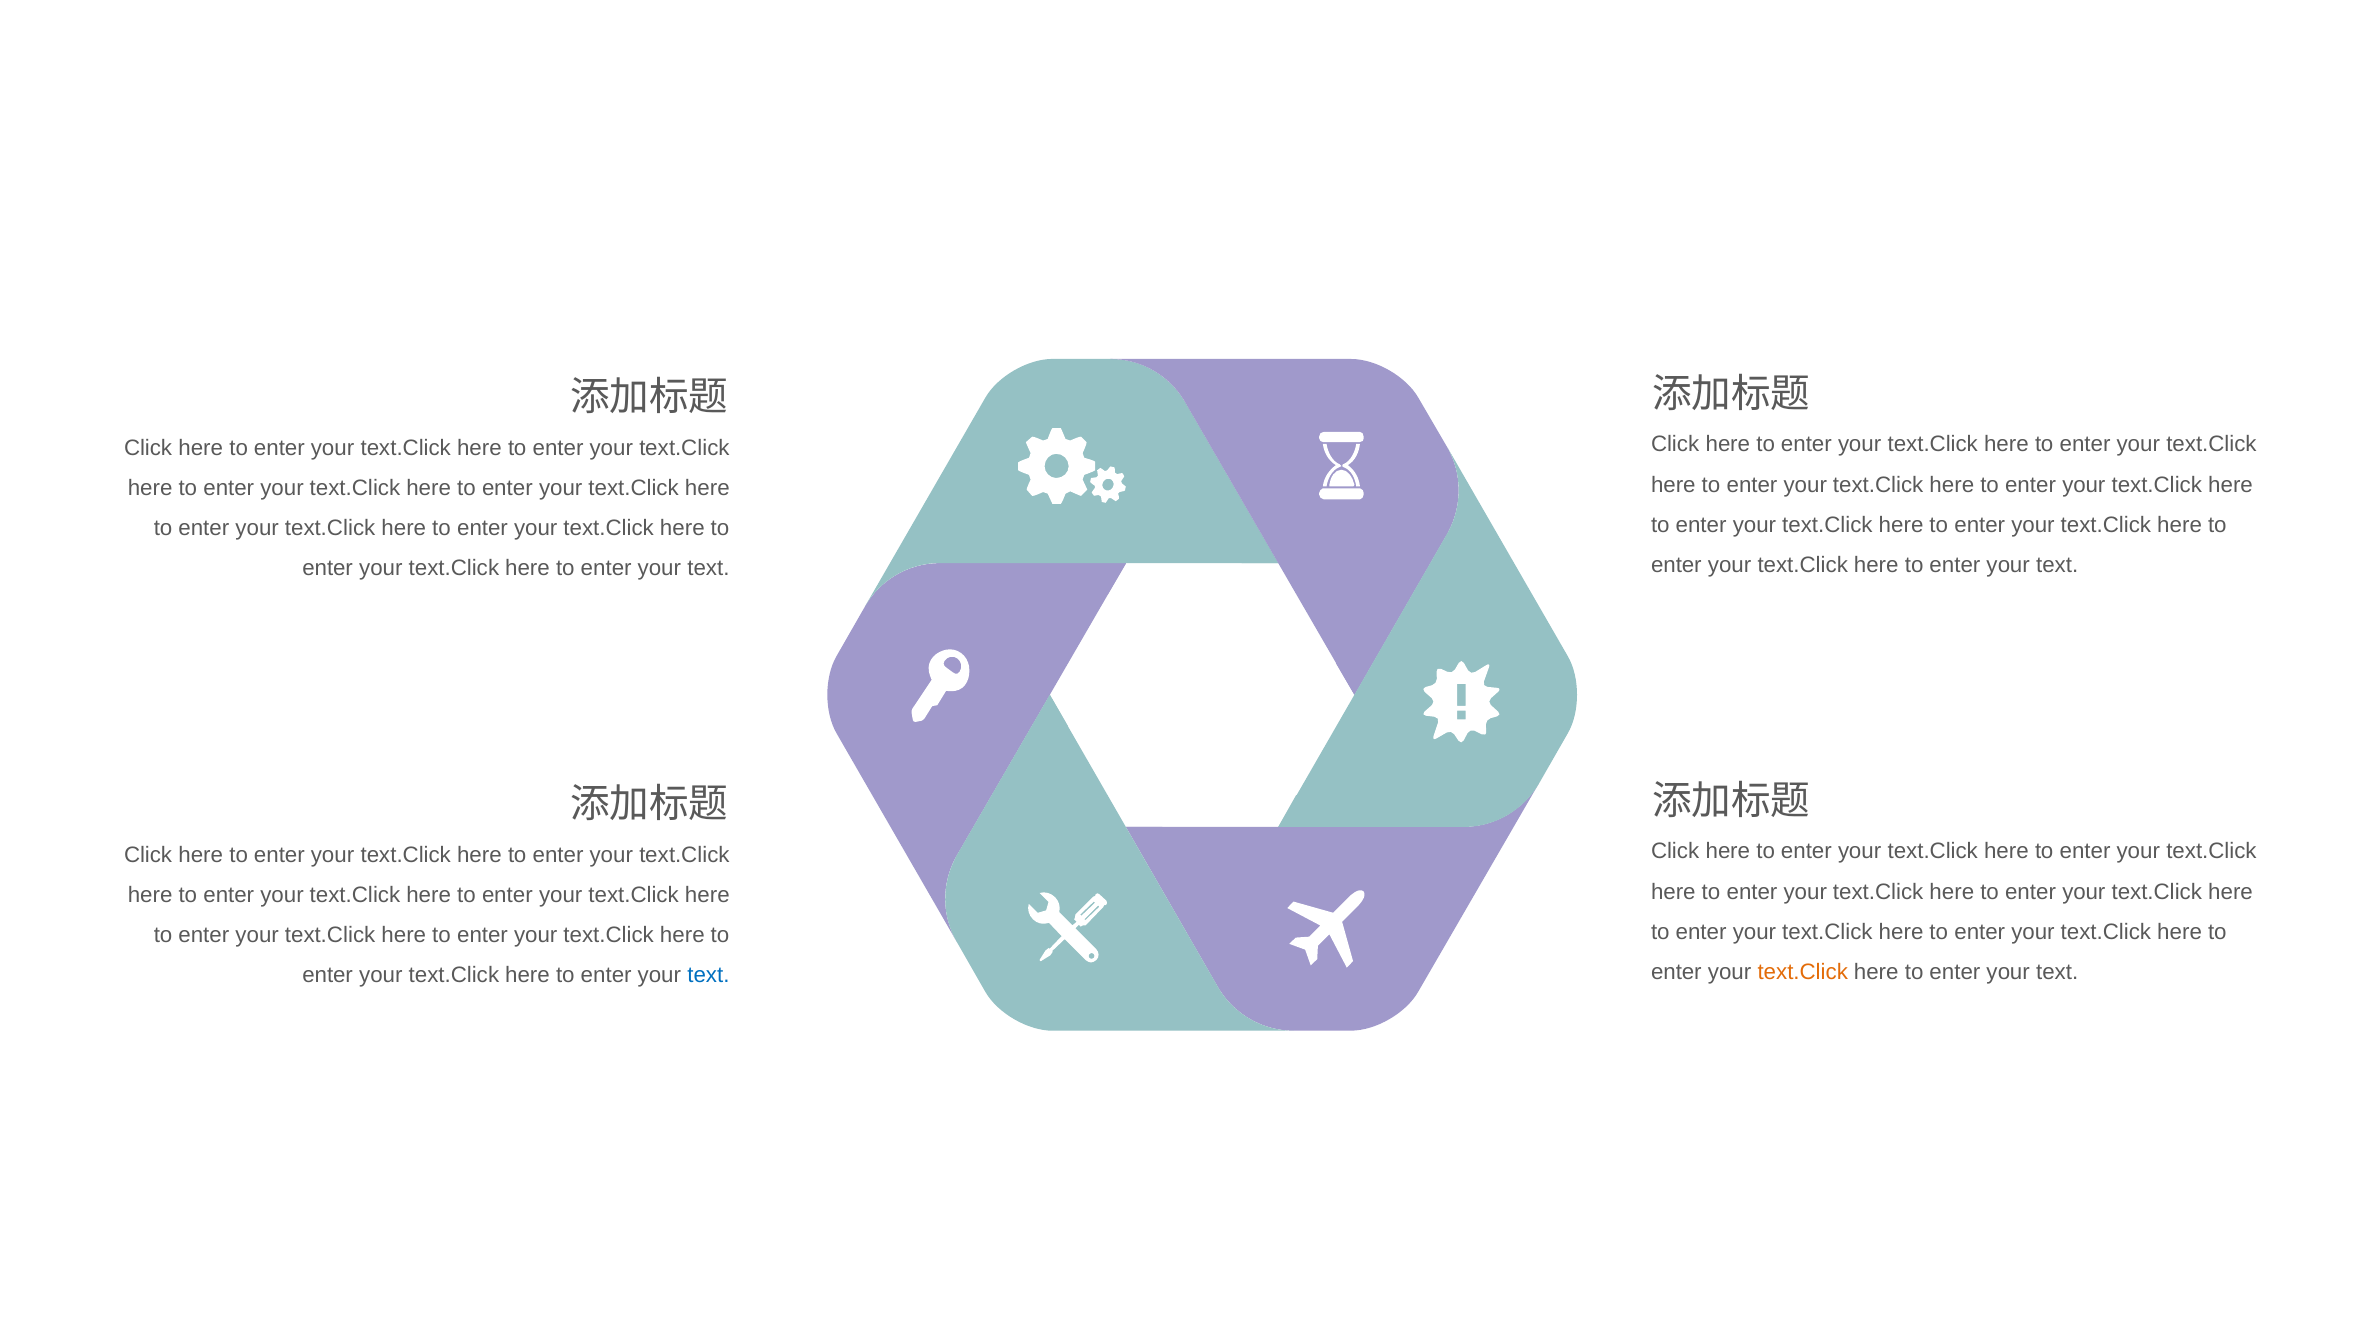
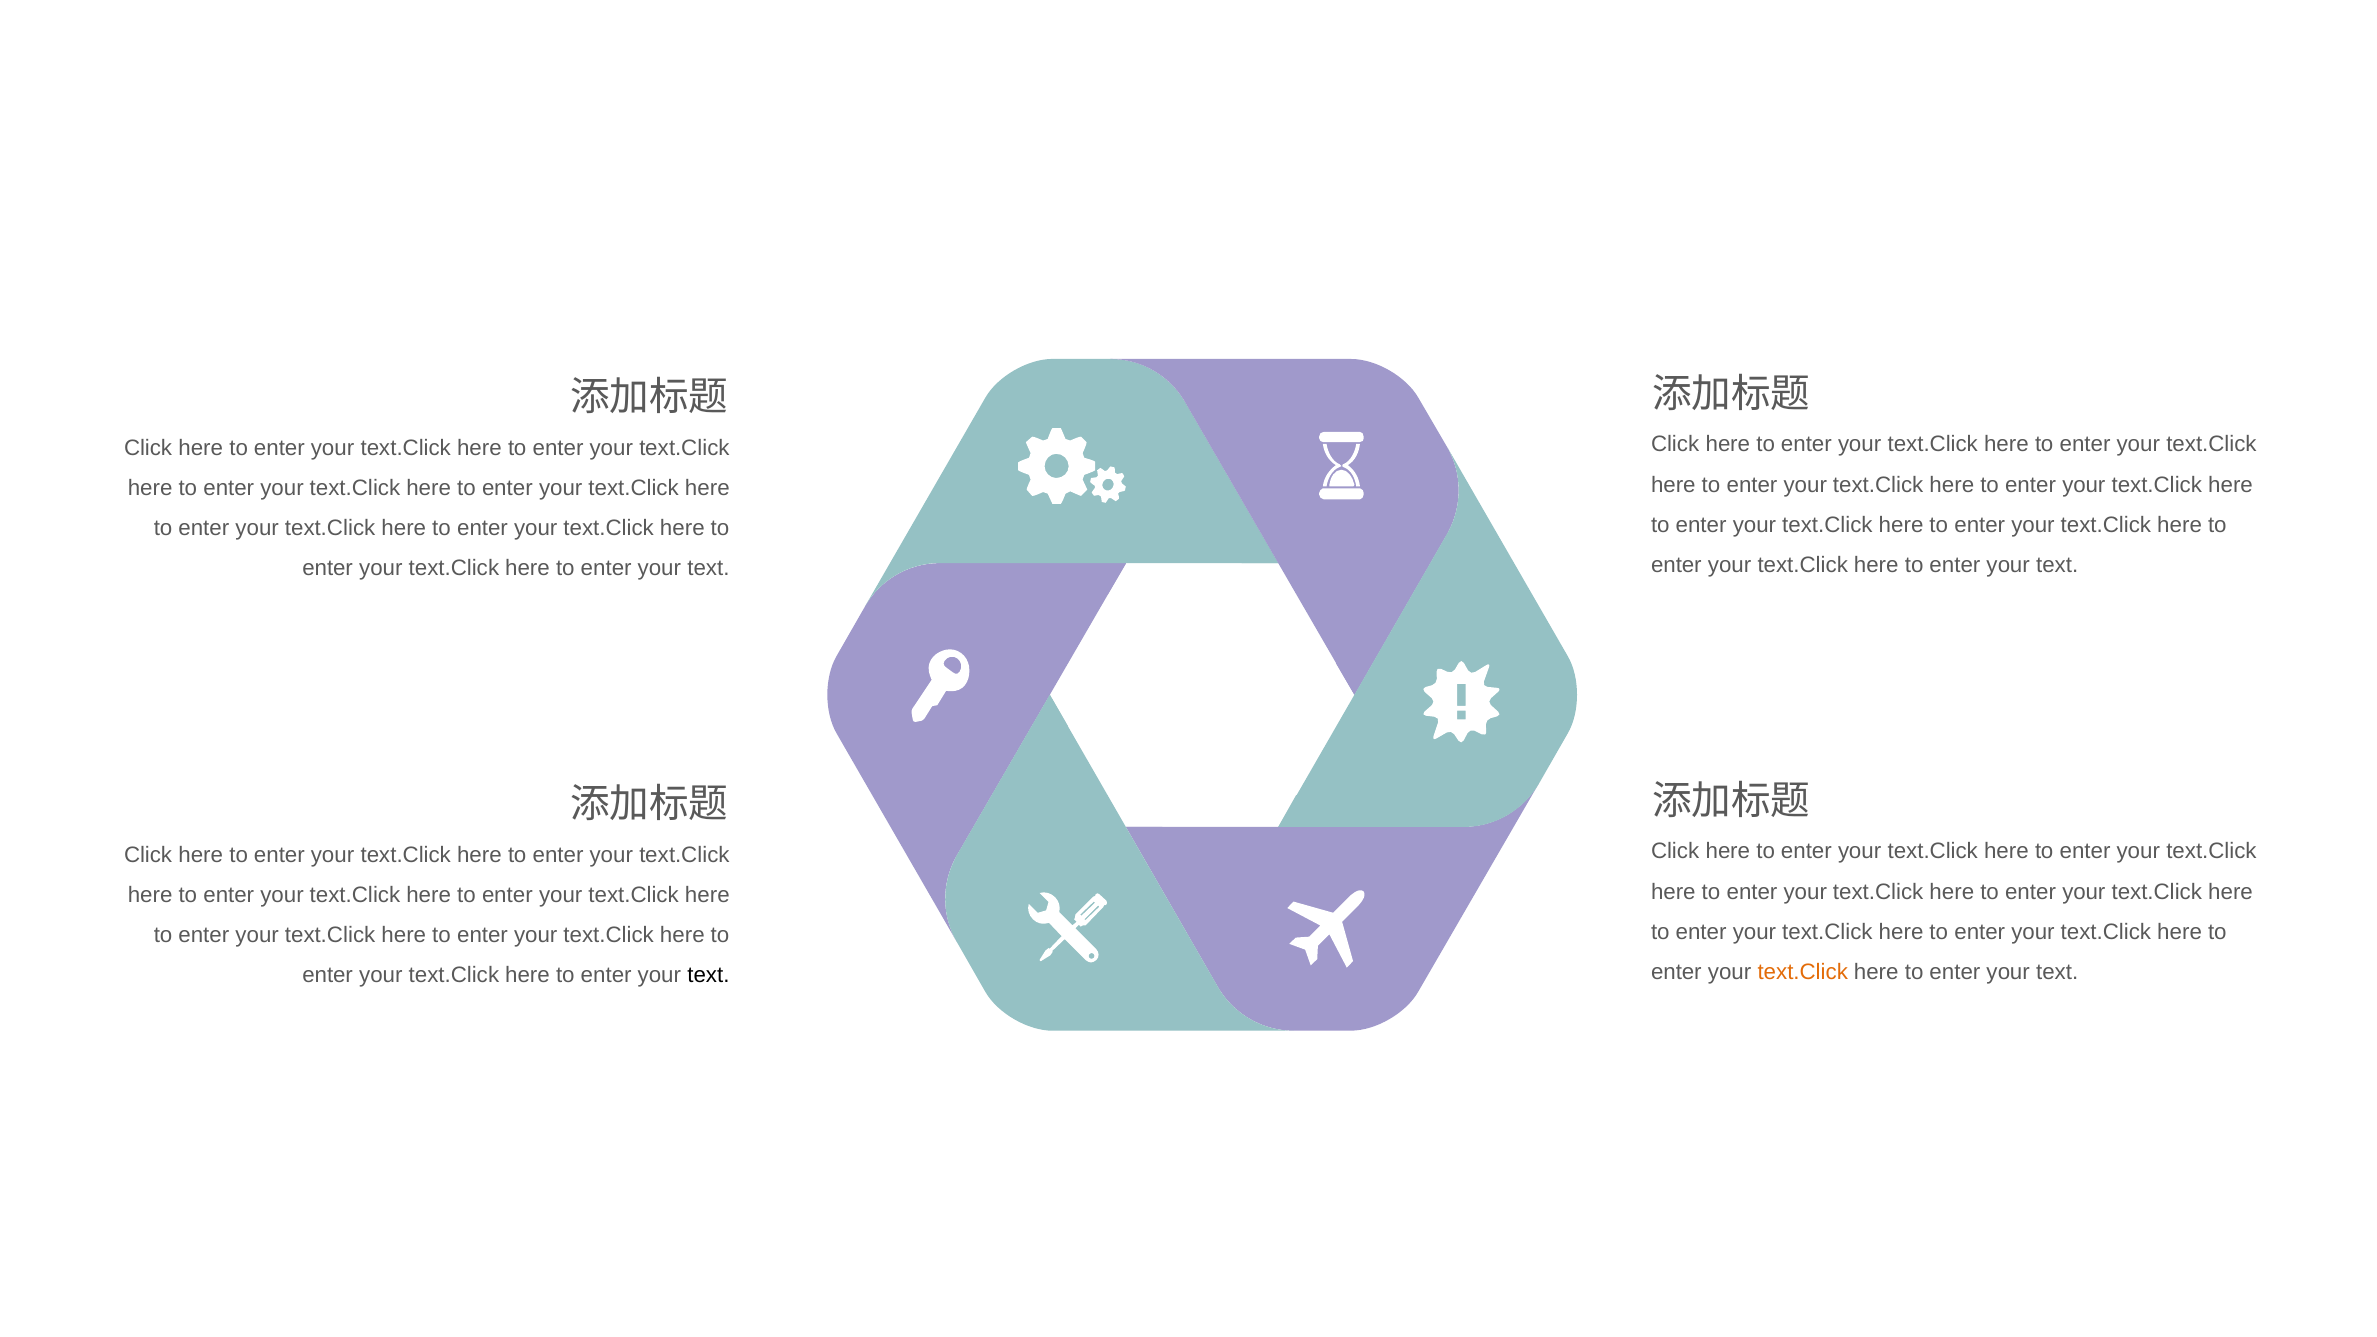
text at (708, 975) colour: blue -> black
